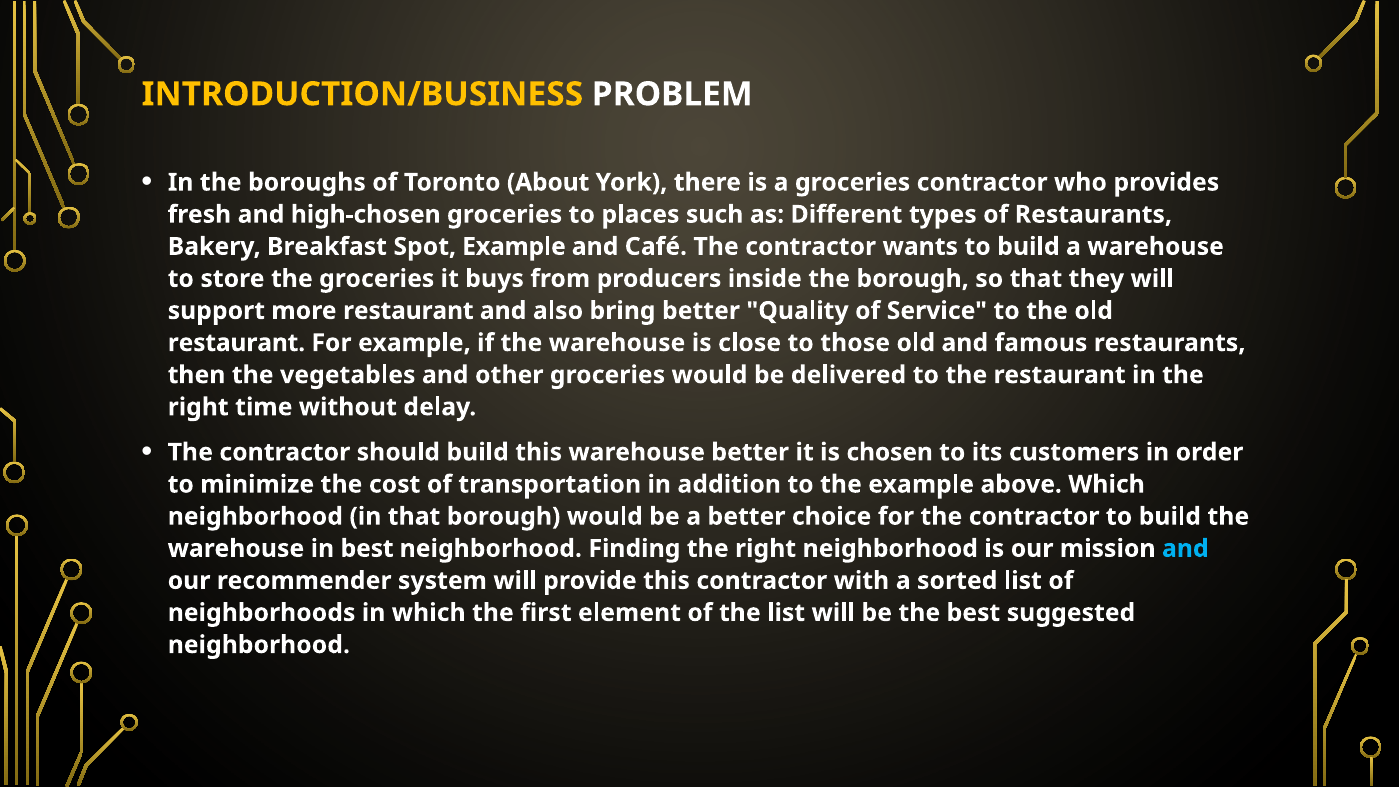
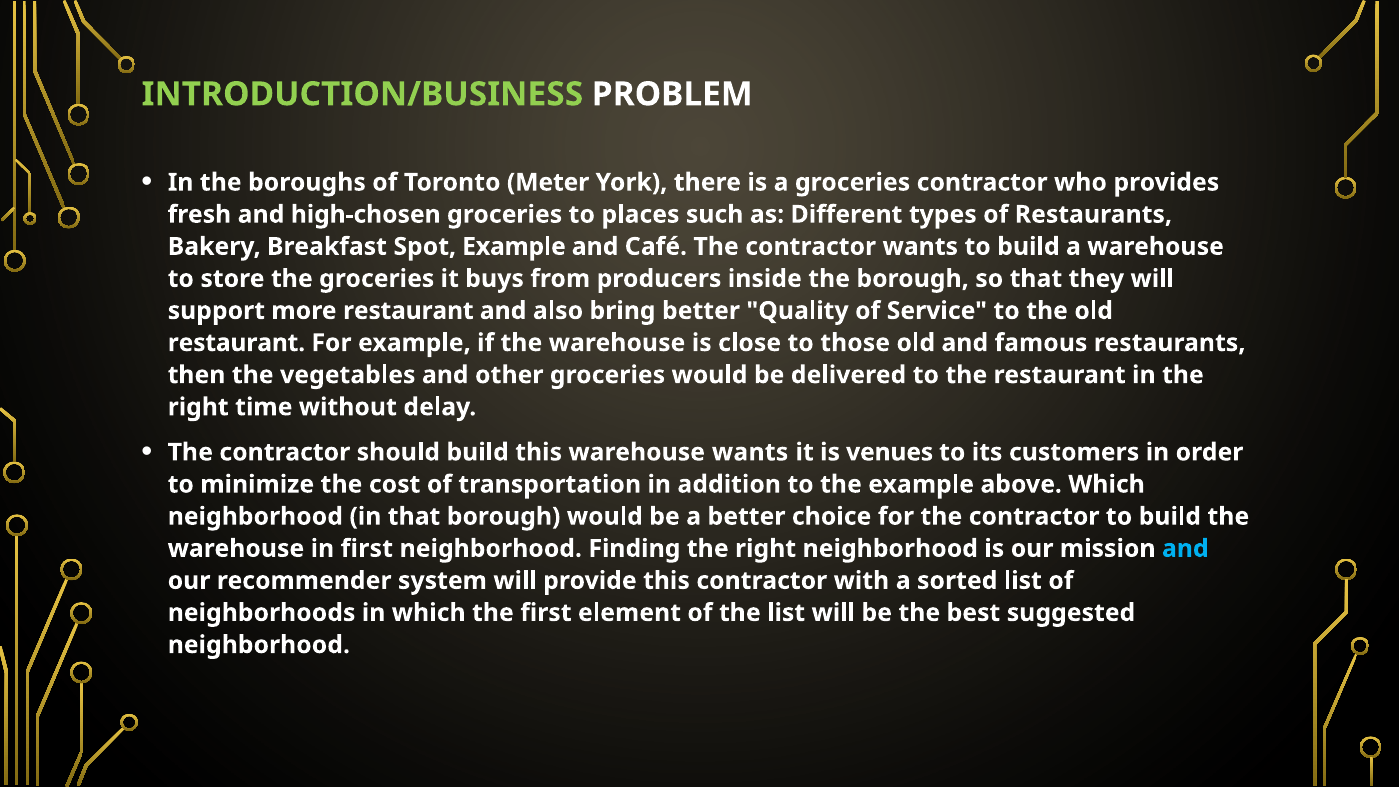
INTRODUCTION/BUSINESS colour: yellow -> light green
About: About -> Meter
warehouse better: better -> wants
chosen: chosen -> venues
in best: best -> first
